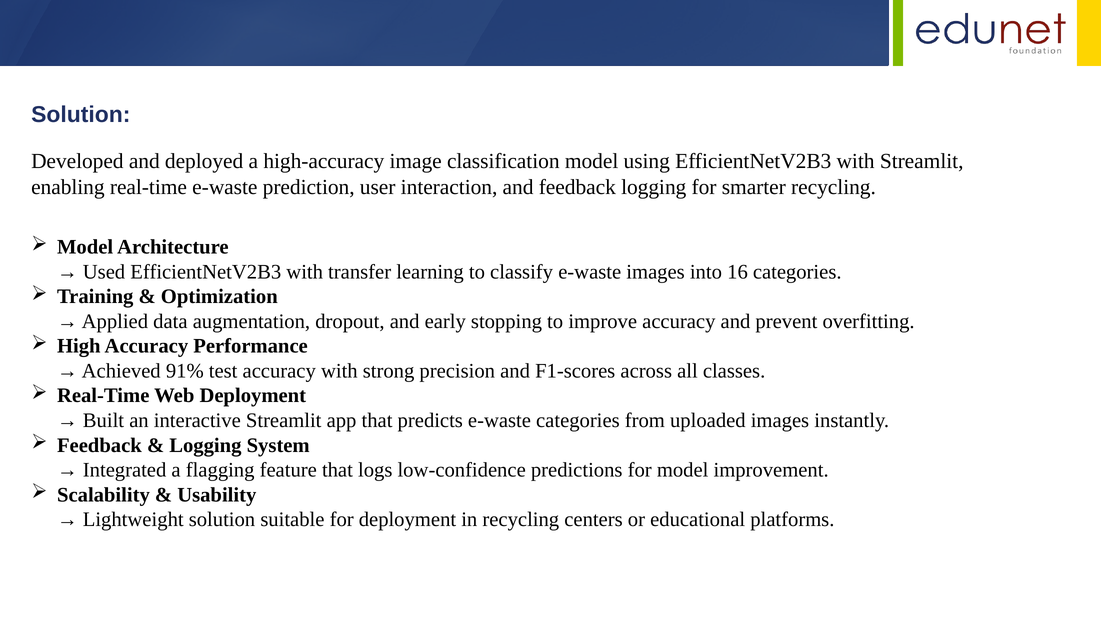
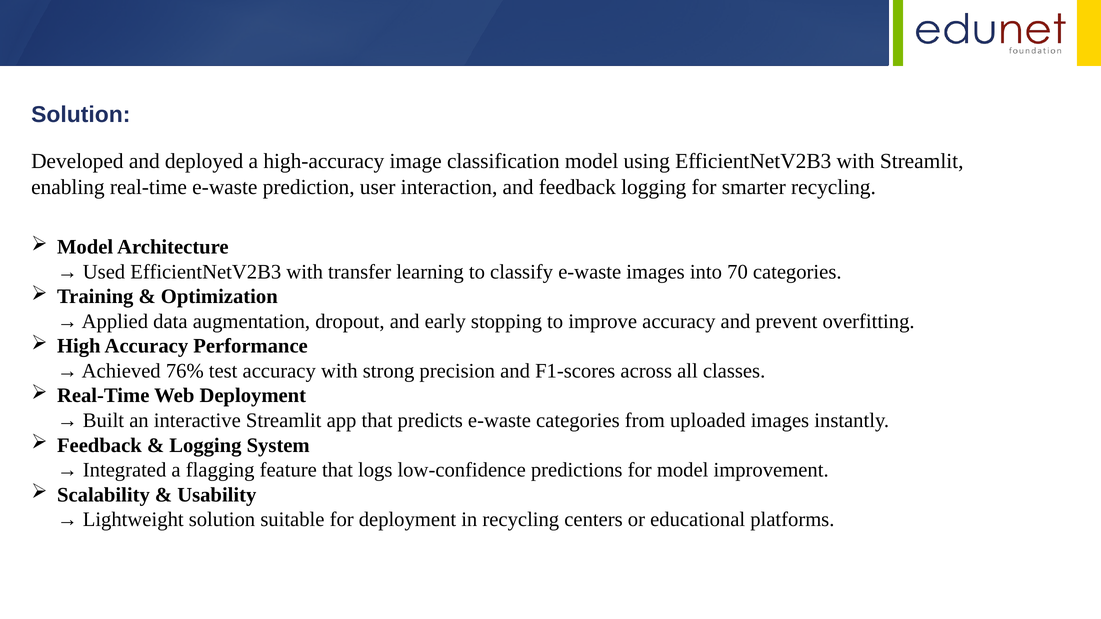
16: 16 -> 70
91%: 91% -> 76%
